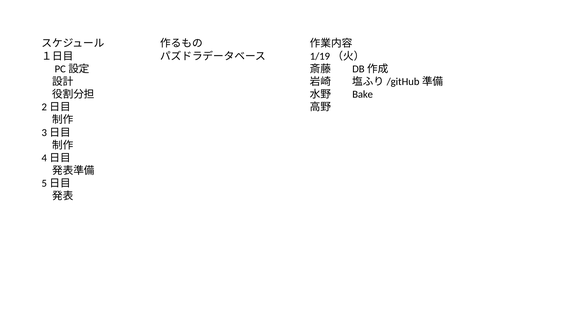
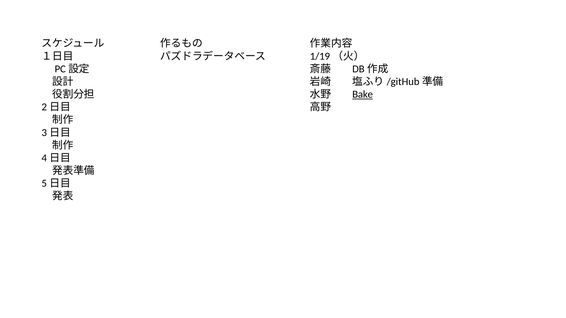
Bake underline: none -> present
